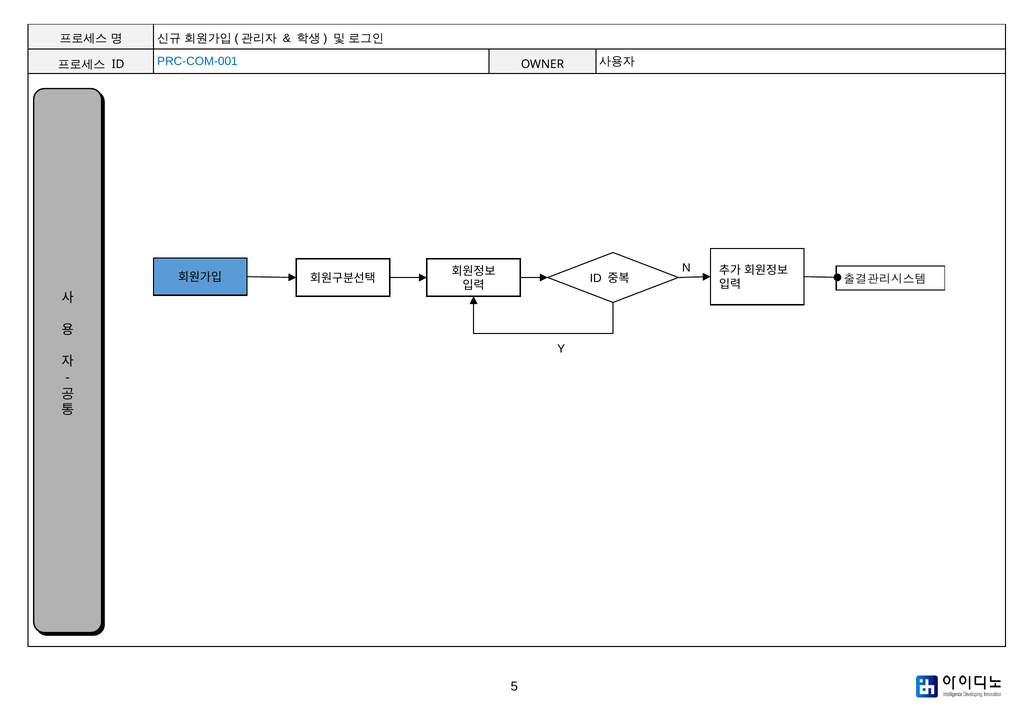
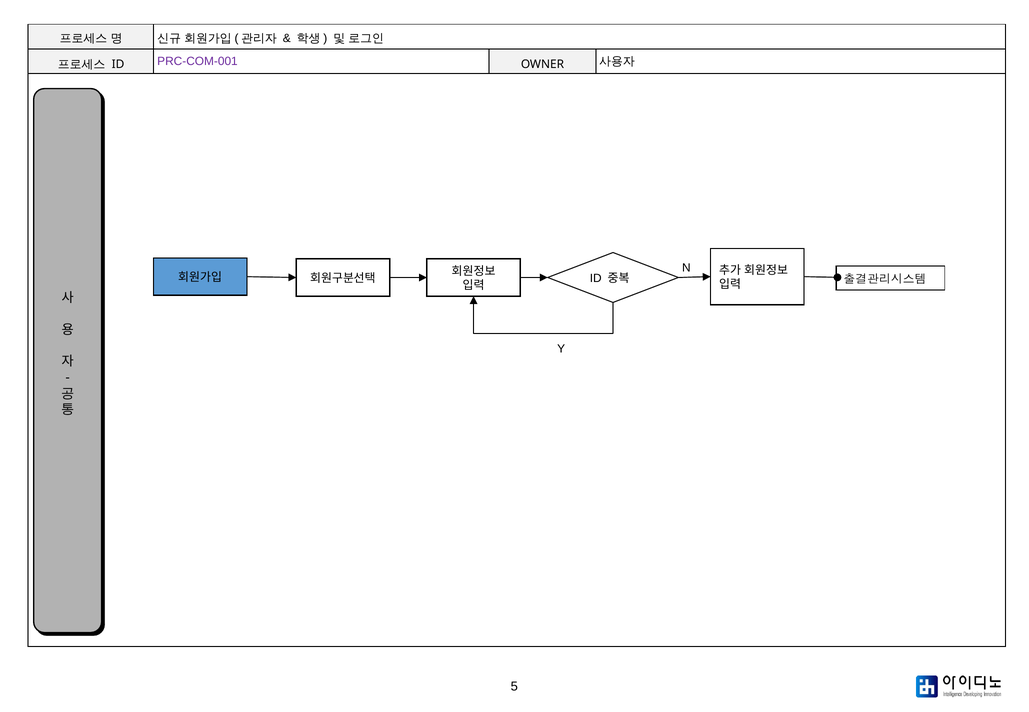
PRC-COM-001 colour: blue -> purple
